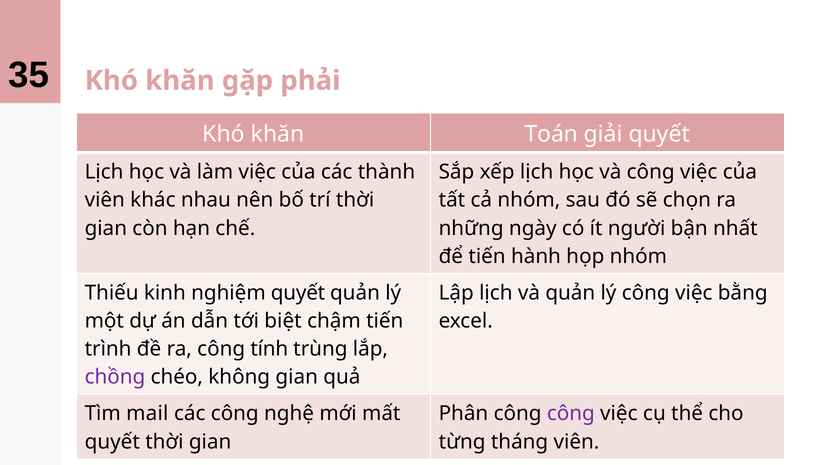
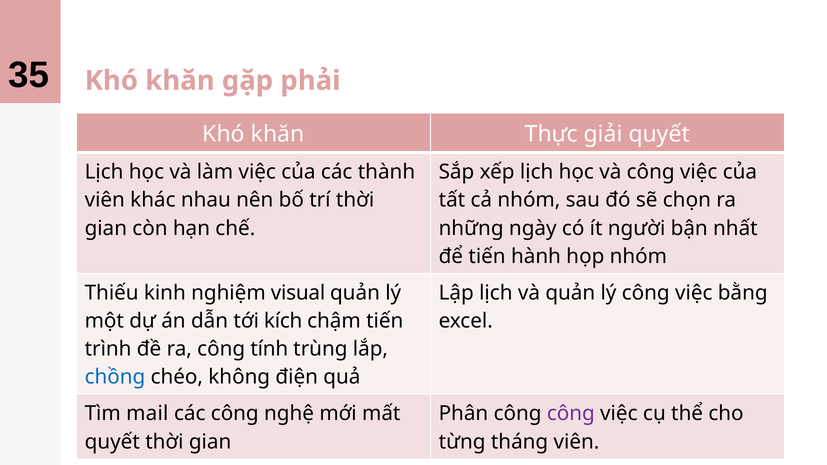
Toán: Toán -> Thực
nghiệm quyết: quyết -> visual
biệt: biệt -> kích
chồng colour: purple -> blue
không gian: gian -> điện
